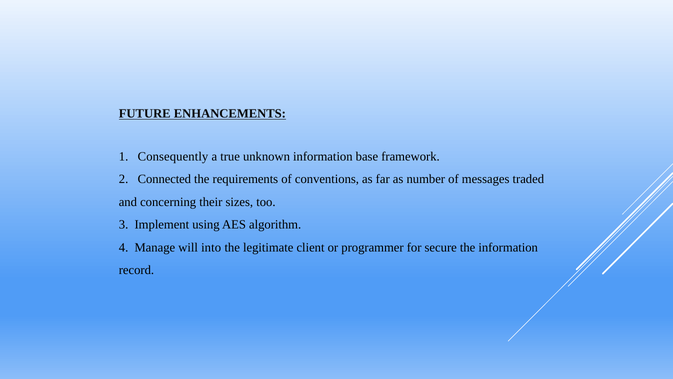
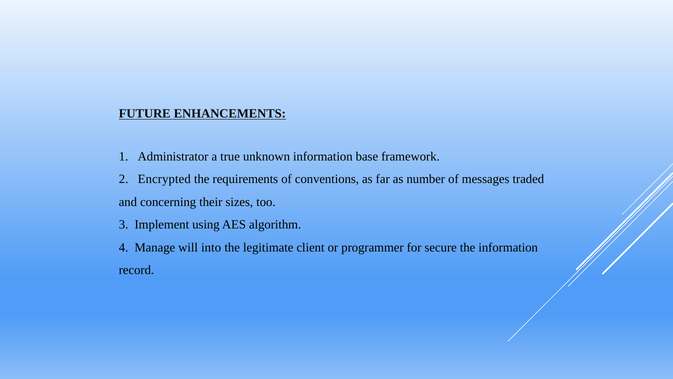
Consequently: Consequently -> Administrator
Connected: Connected -> Encrypted
